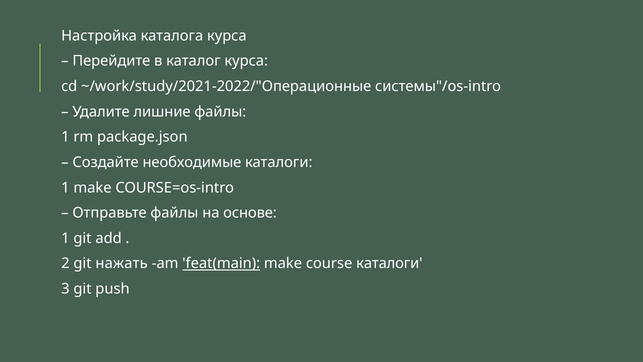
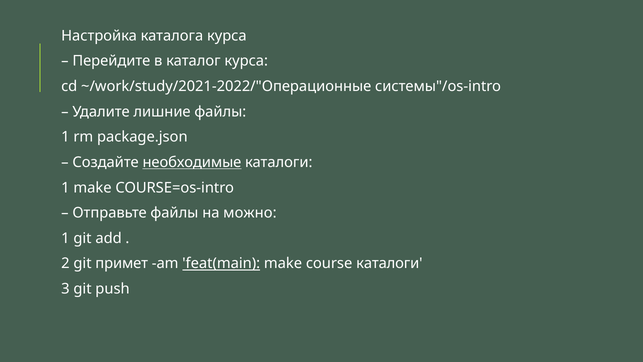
необходимые underline: none -> present
основе: основе -> можно
нажать: нажать -> примет
